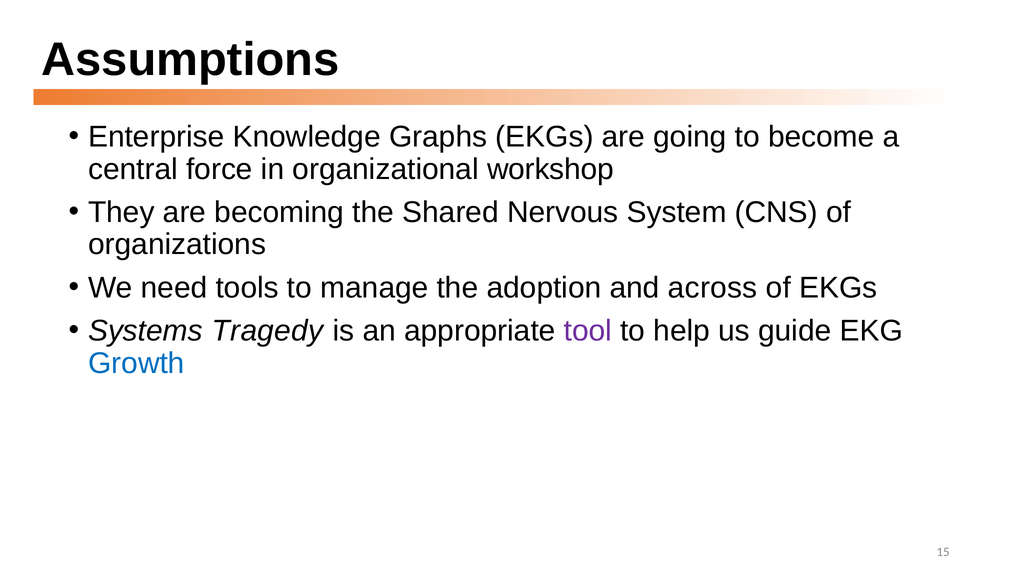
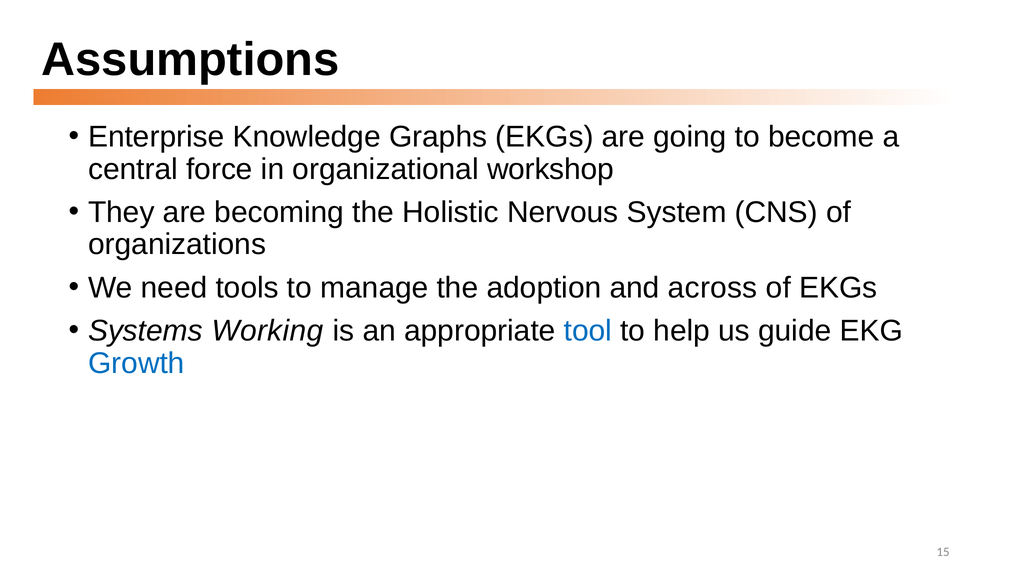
Shared: Shared -> Holistic
Tragedy: Tragedy -> Working
tool colour: purple -> blue
